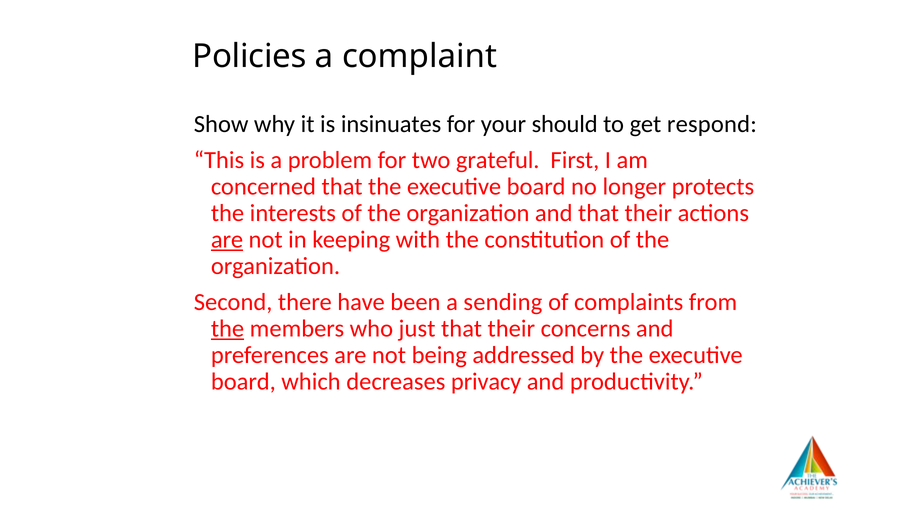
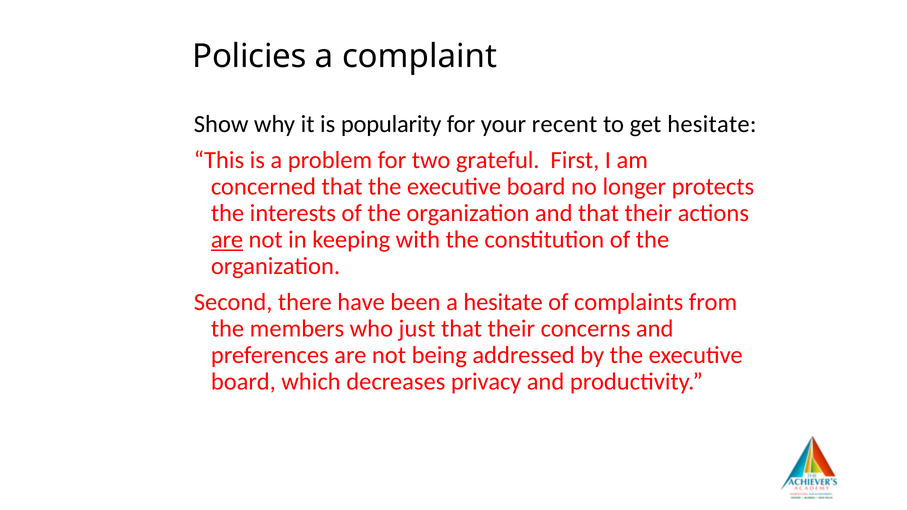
insinuates: insinuates -> popularity
should: should -> recent
get respond: respond -> hesitate
a sending: sending -> hesitate
the at (228, 329) underline: present -> none
